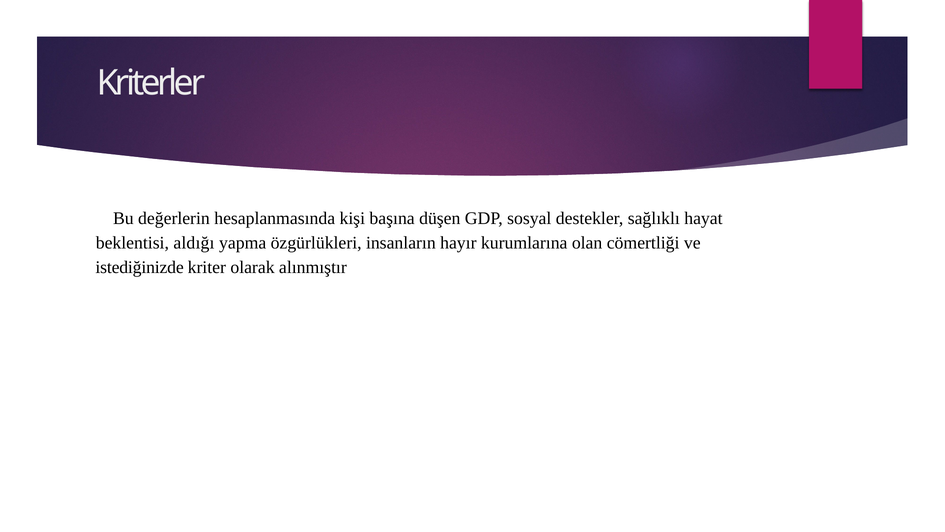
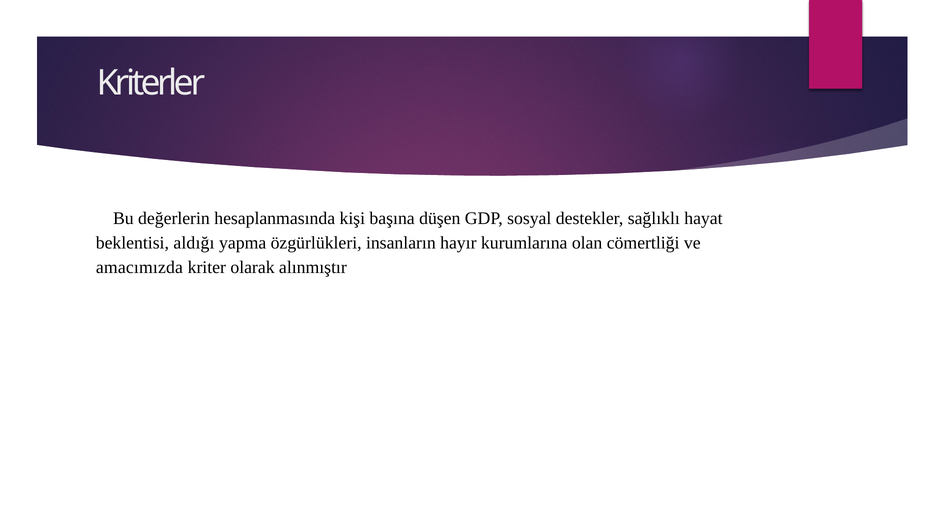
istediğinizde: istediğinizde -> amacımızda
